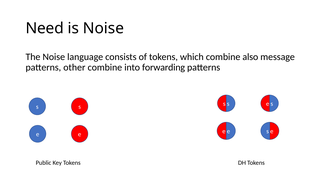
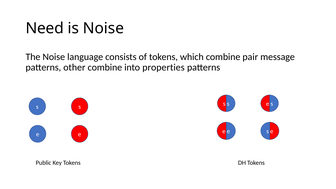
also: also -> pair
forwarding: forwarding -> properties
